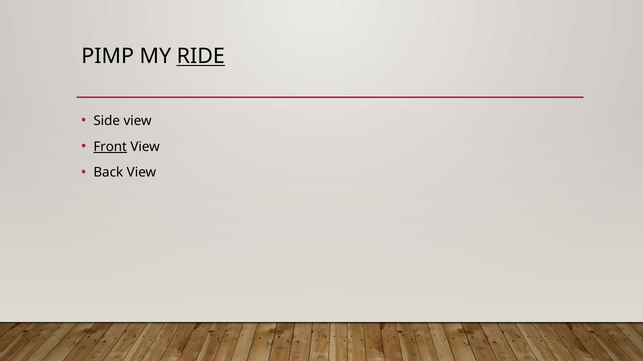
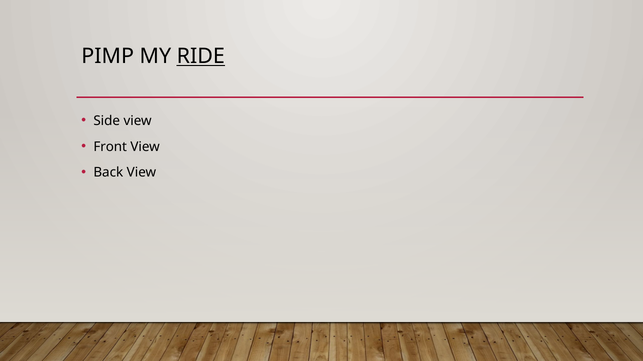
Front underline: present -> none
